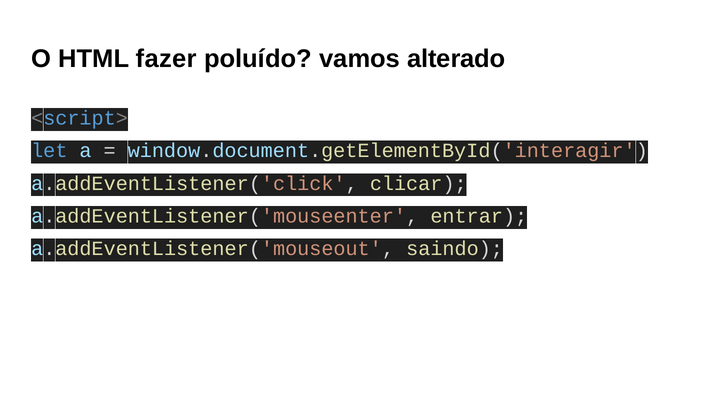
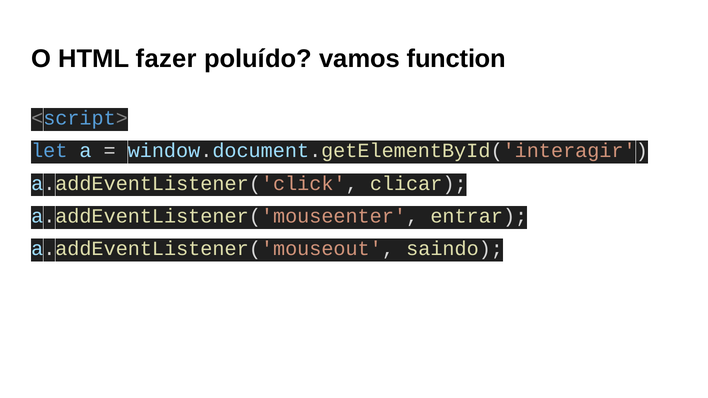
alterado: alterado -> function
